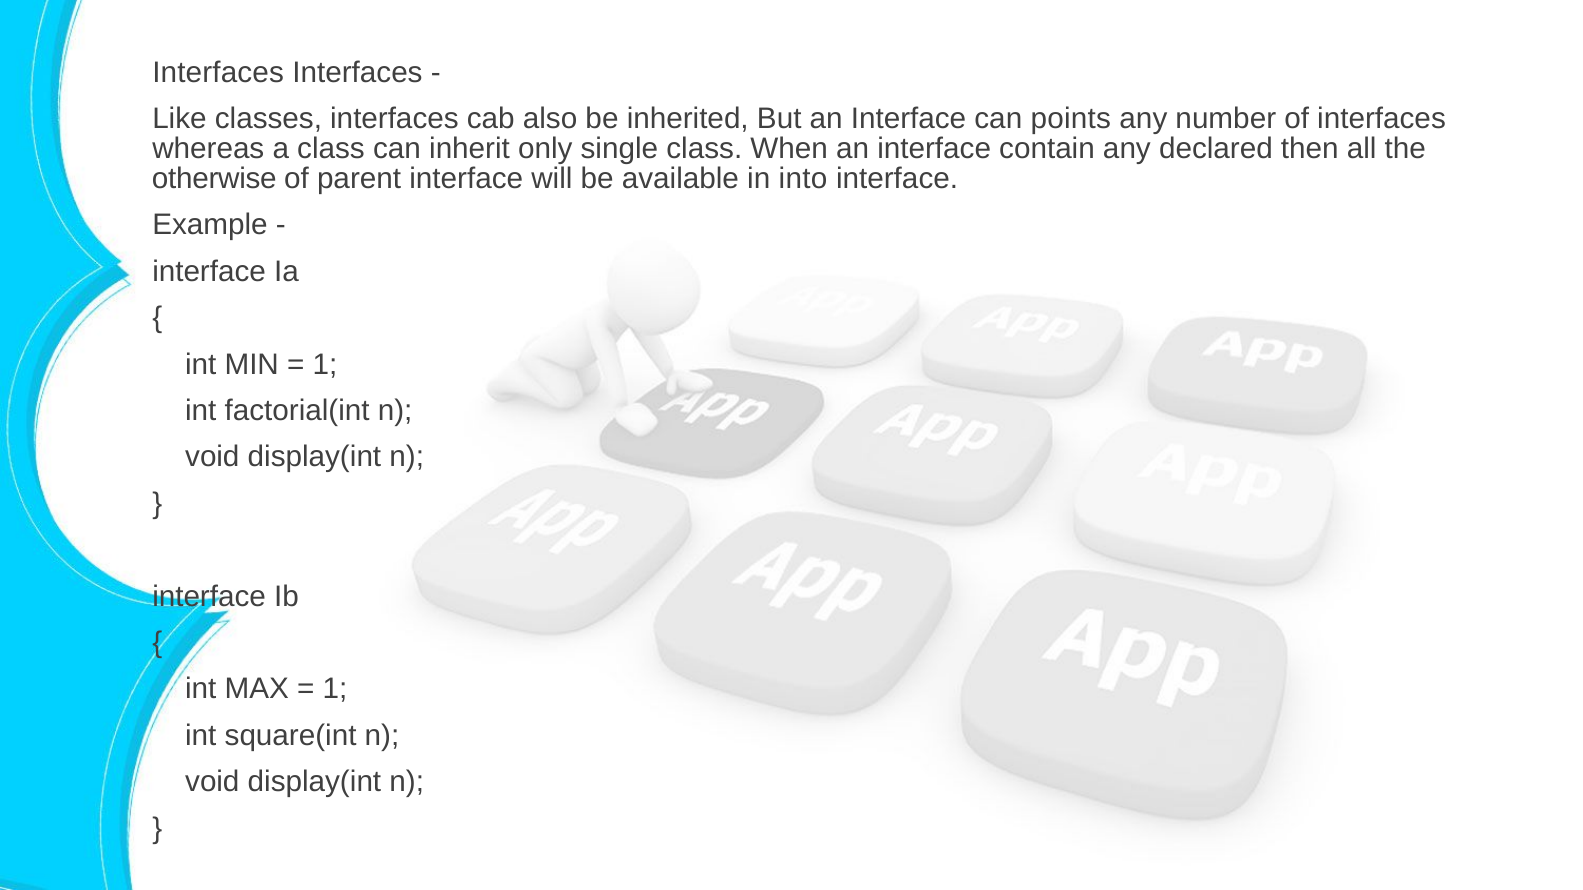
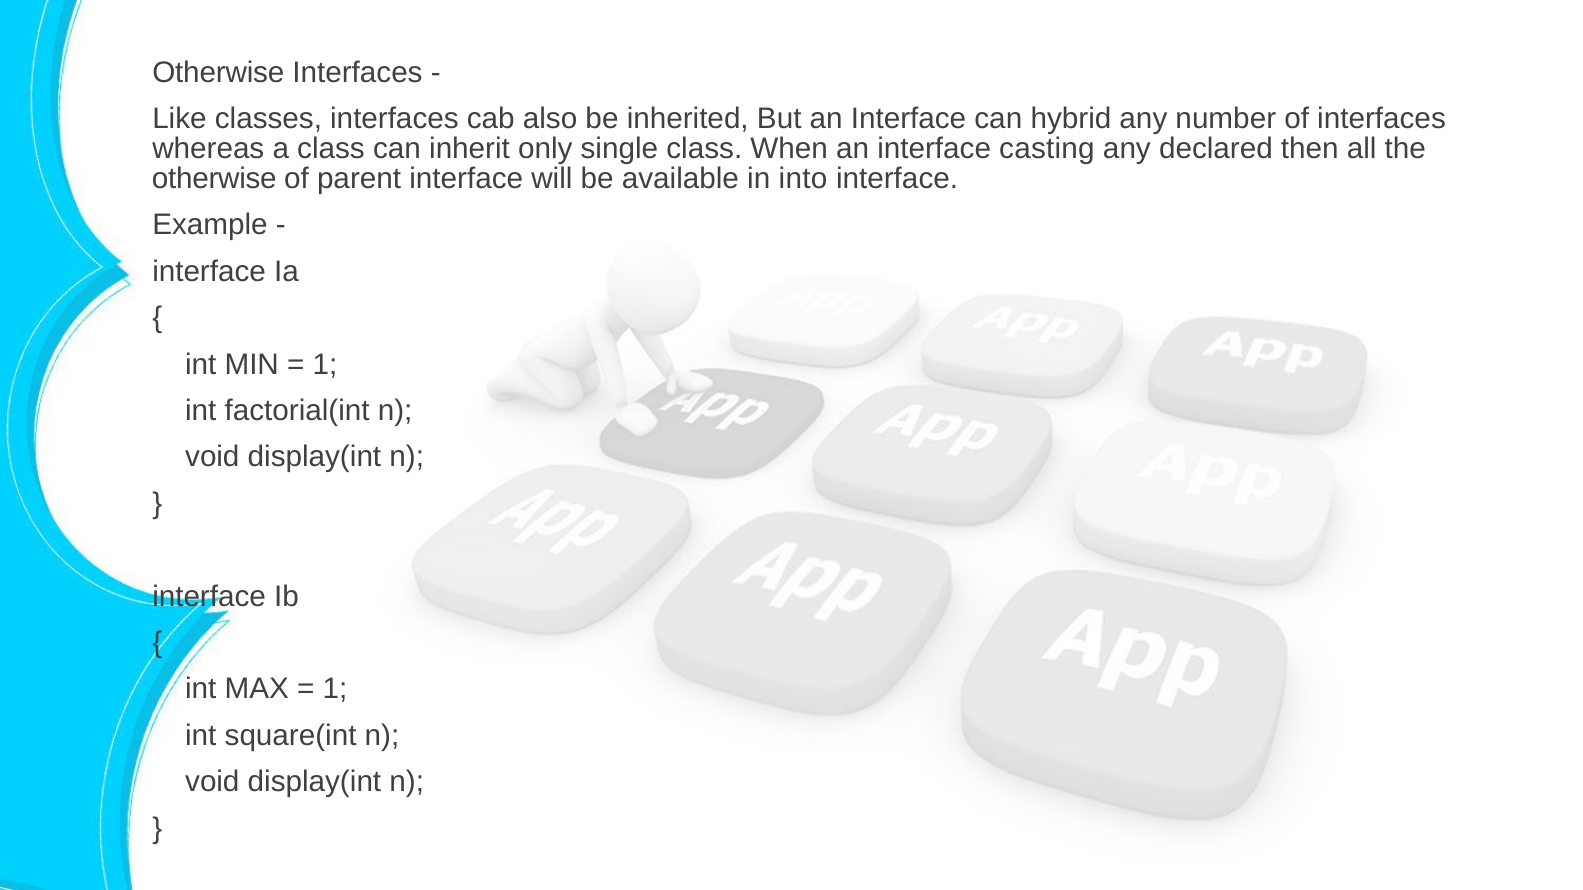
Interfaces at (218, 73): Interfaces -> Otherwise
points: points -> hybrid
contain: contain -> casting
